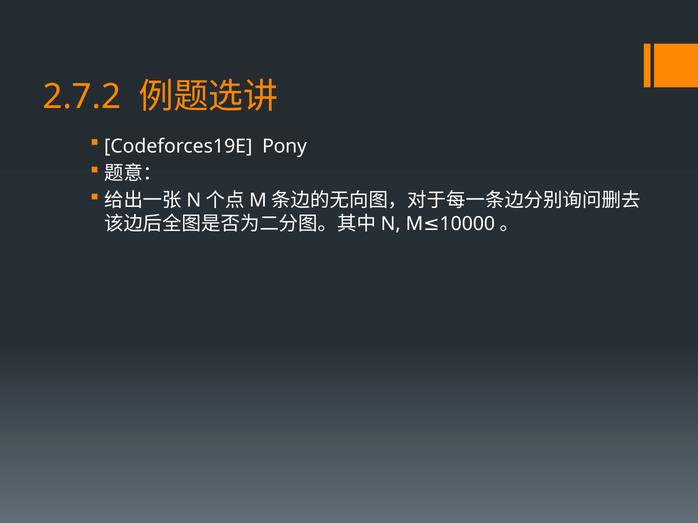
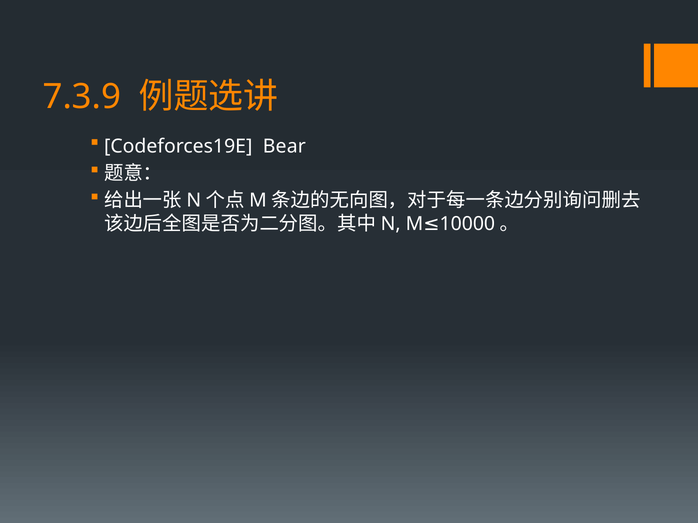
2.7.2: 2.7.2 -> 7.3.9
Pony: Pony -> Bear
